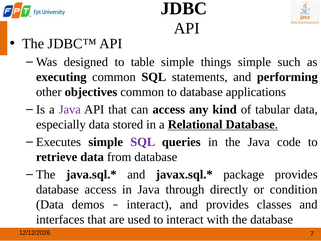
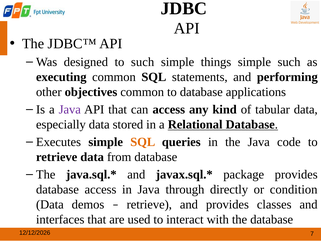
to table: table -> such
SQL at (143, 142) colour: purple -> orange
interact at (149, 204): interact -> retrieve
